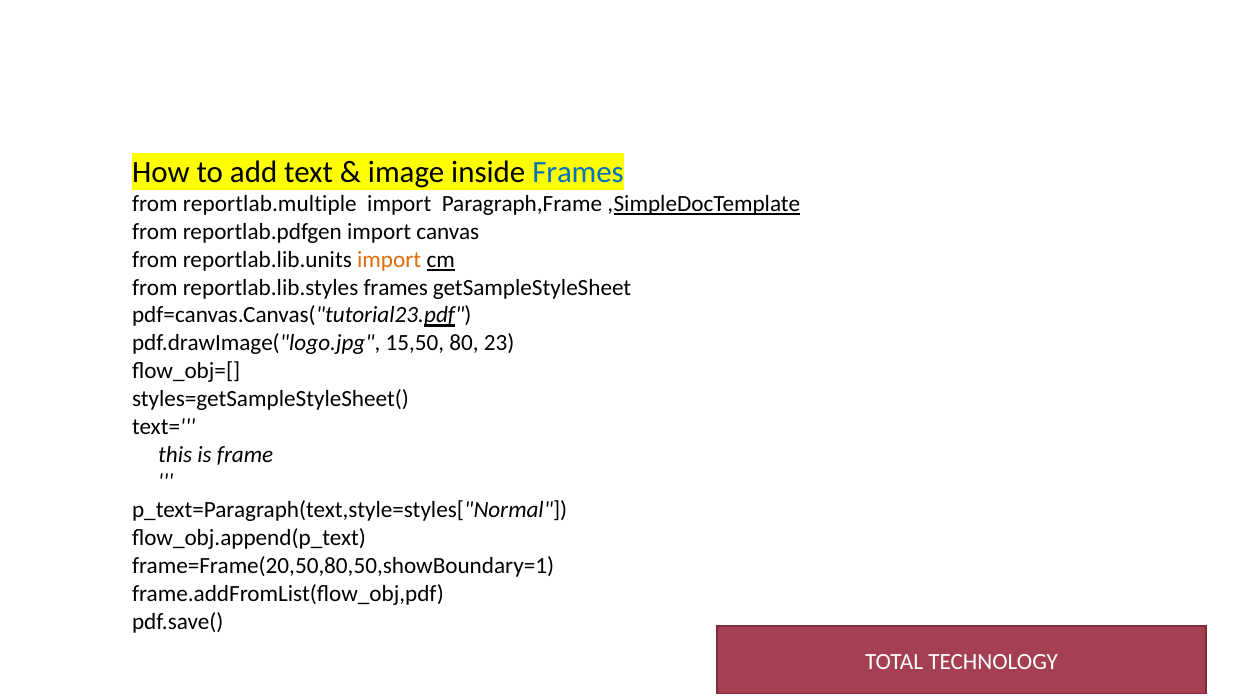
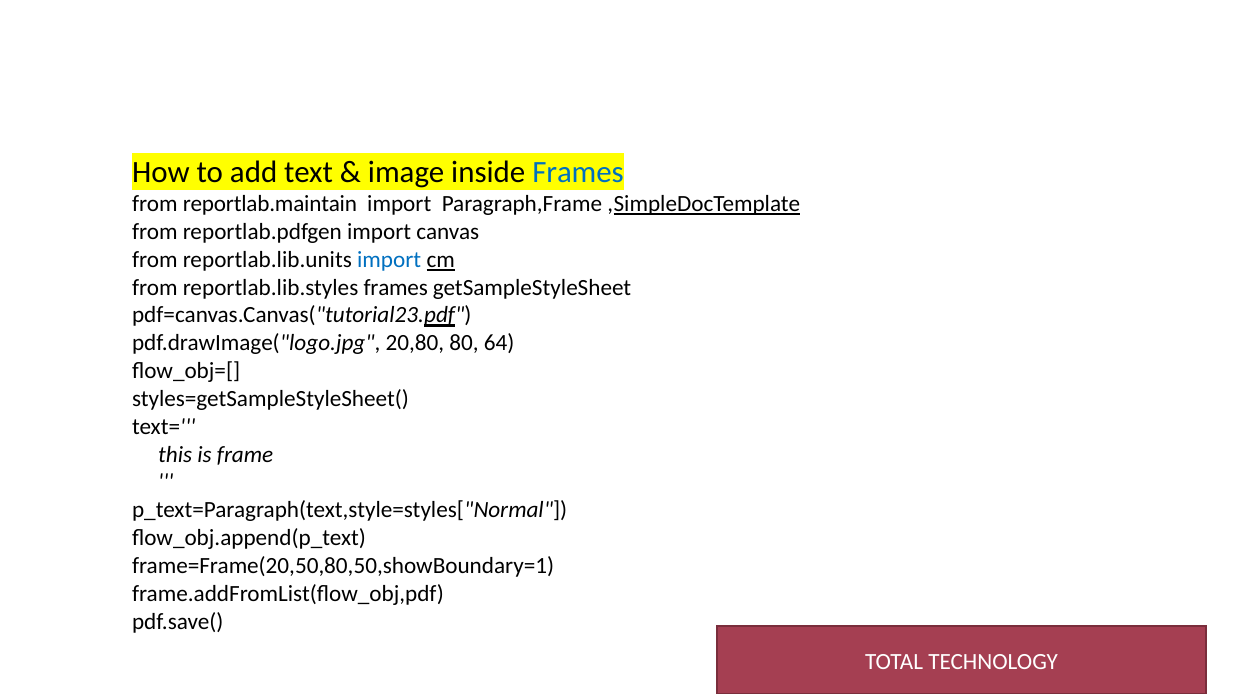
reportlab.multiple: reportlab.multiple -> reportlab.maintain
import at (389, 260) colour: orange -> blue
15,50: 15,50 -> 20,80
23: 23 -> 64
